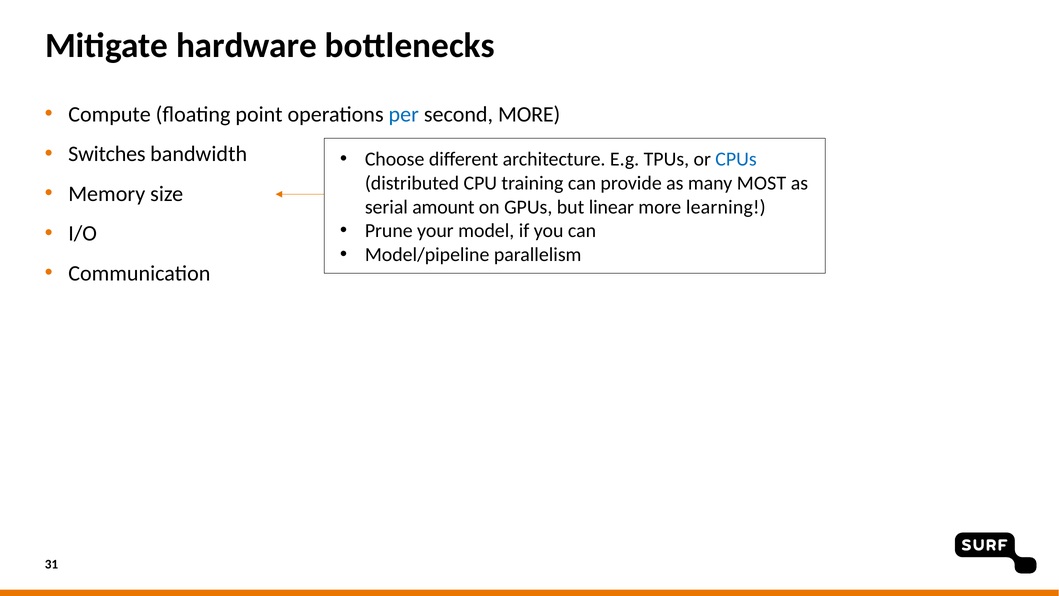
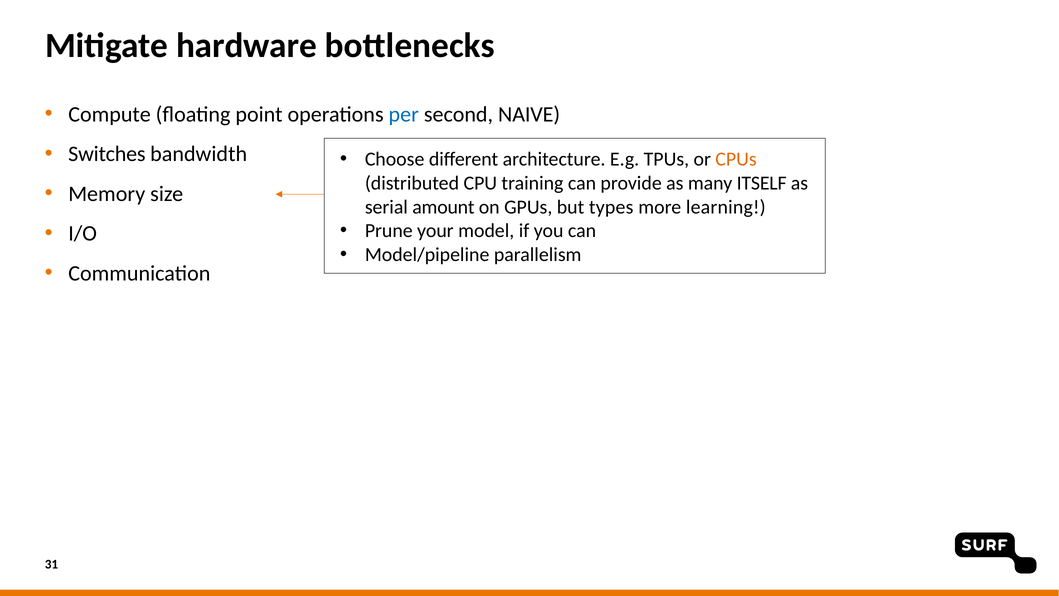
second MORE: MORE -> NAIVE
CPUs colour: blue -> orange
MOST: MOST -> ITSELF
linear: linear -> types
